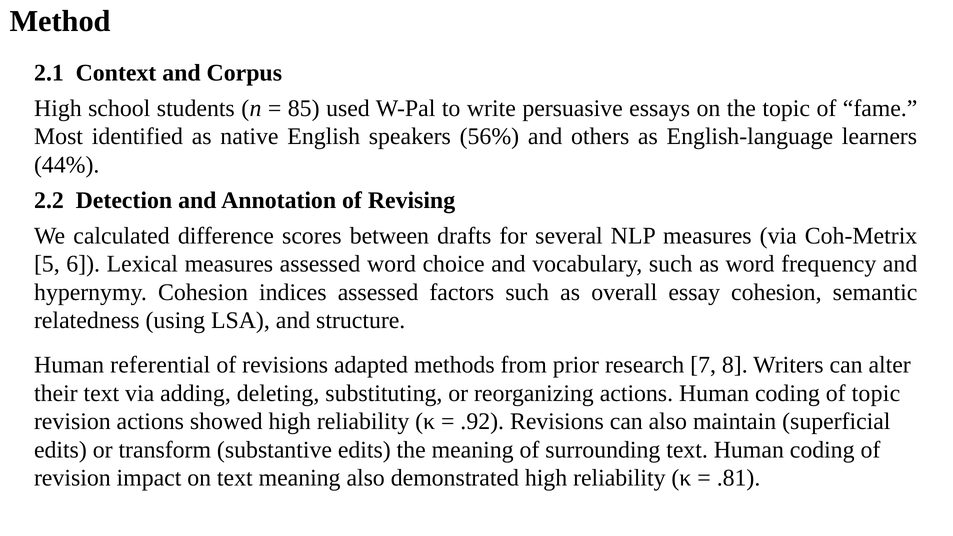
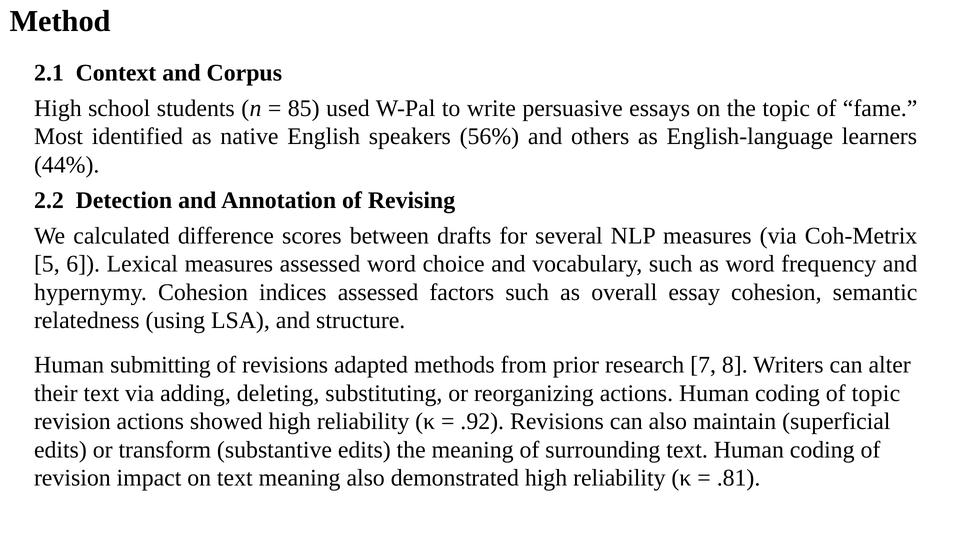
referential: referential -> submitting
